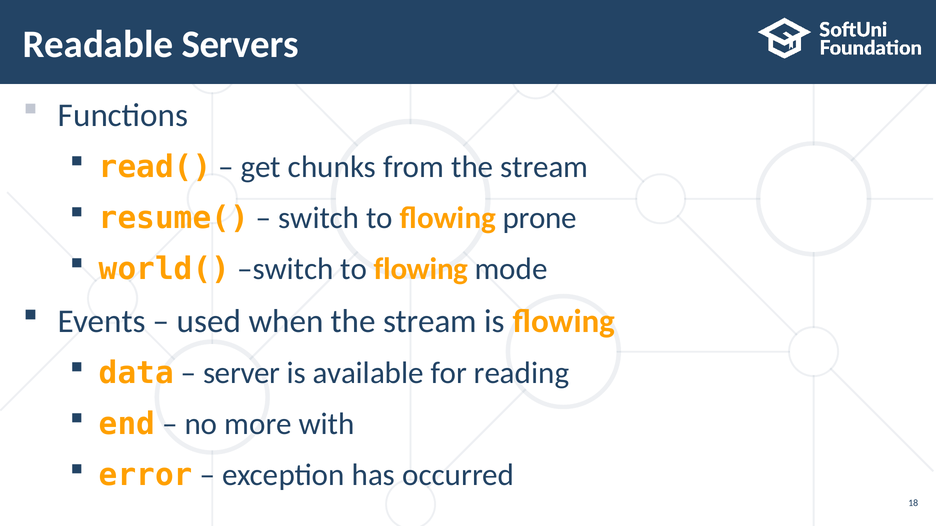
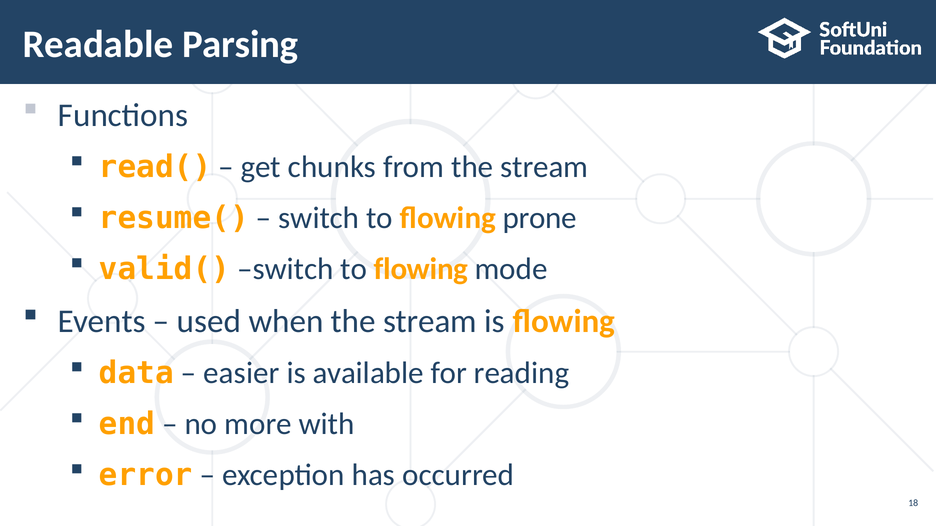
Servers: Servers -> Parsing
world(: world( -> valid(
server: server -> easier
